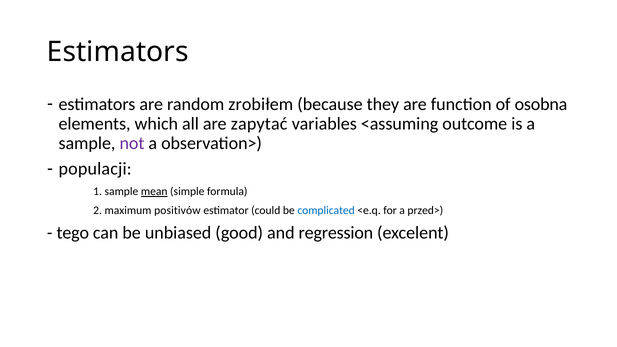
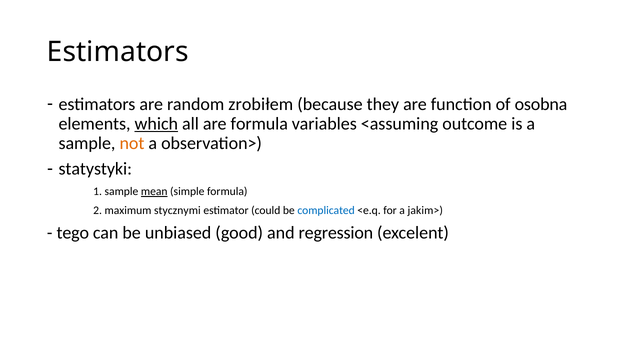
which underline: none -> present
are zapytać: zapytać -> formula
not colour: purple -> orange
populacji: populacji -> statystyki
positivów: positivów -> stycznymi
przed>: przed> -> jakim>
